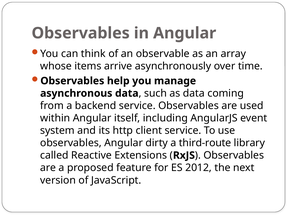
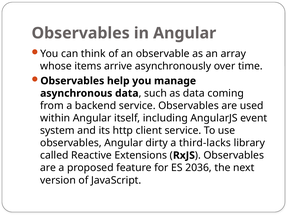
third-route: third-route -> third-lacks
2012: 2012 -> 2036
